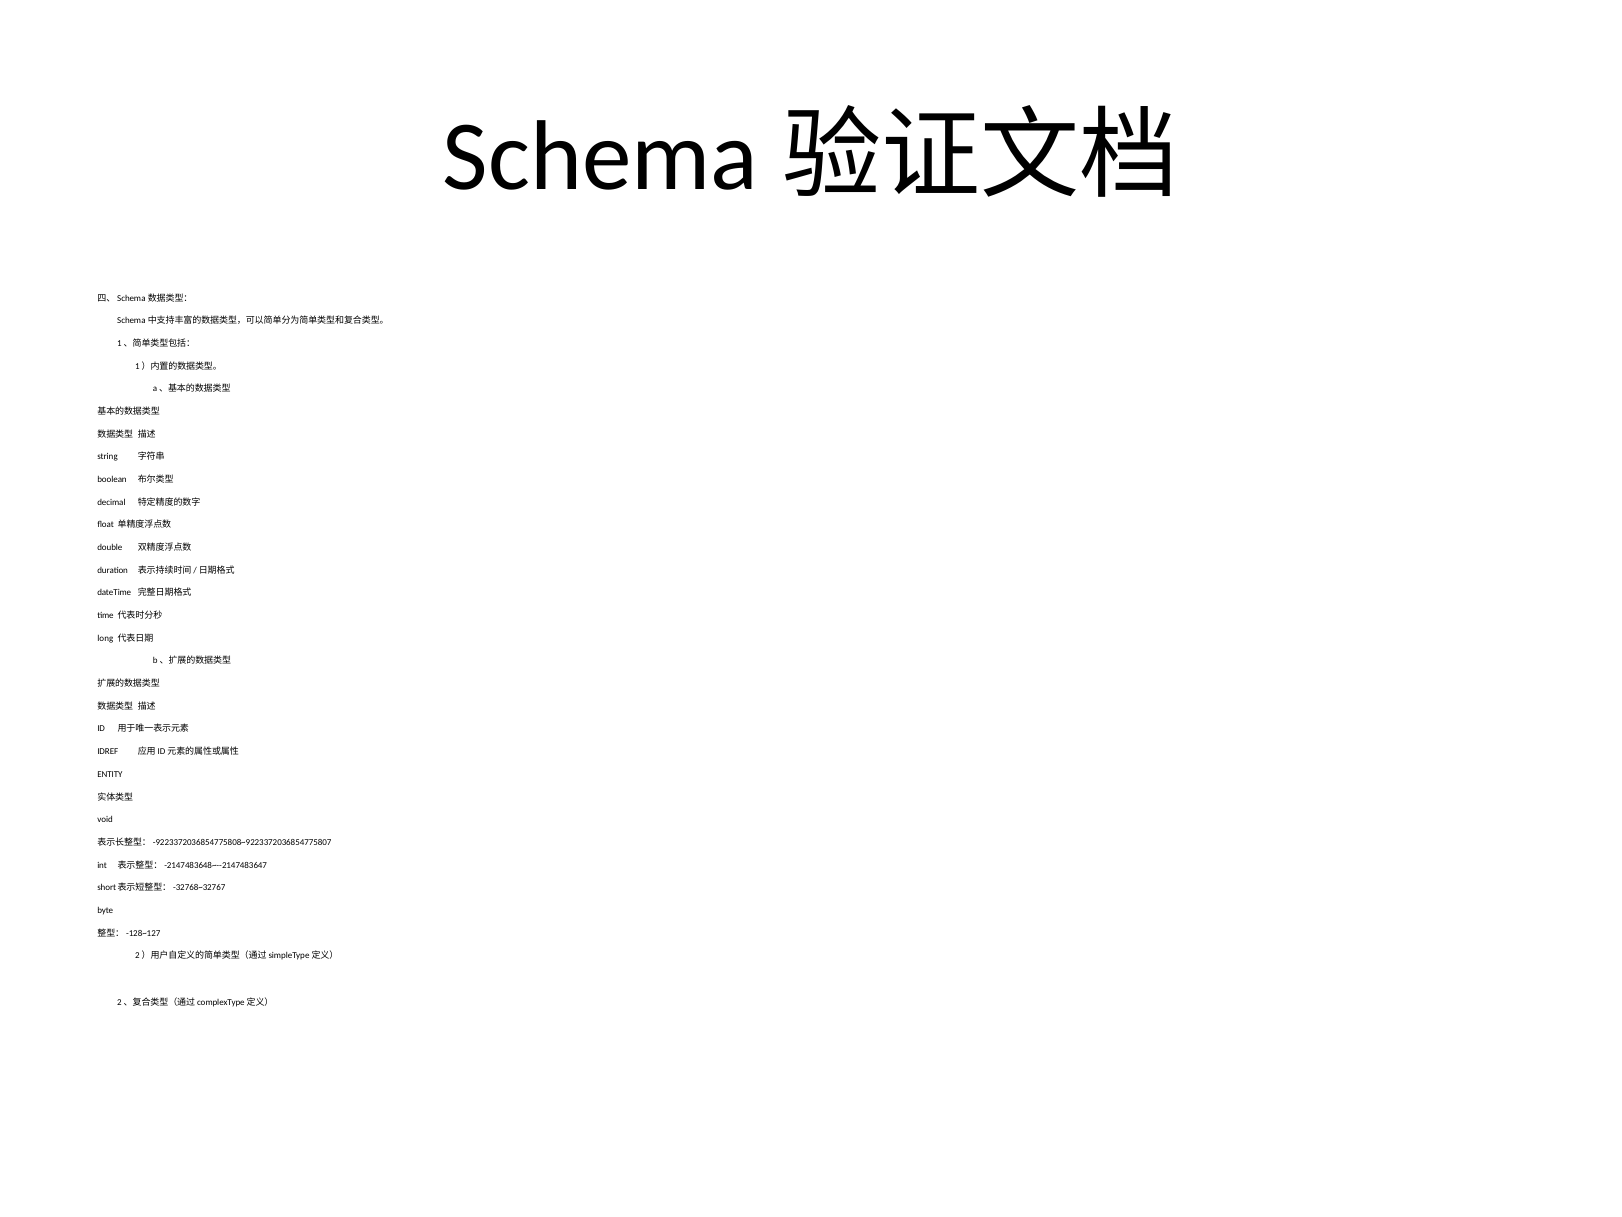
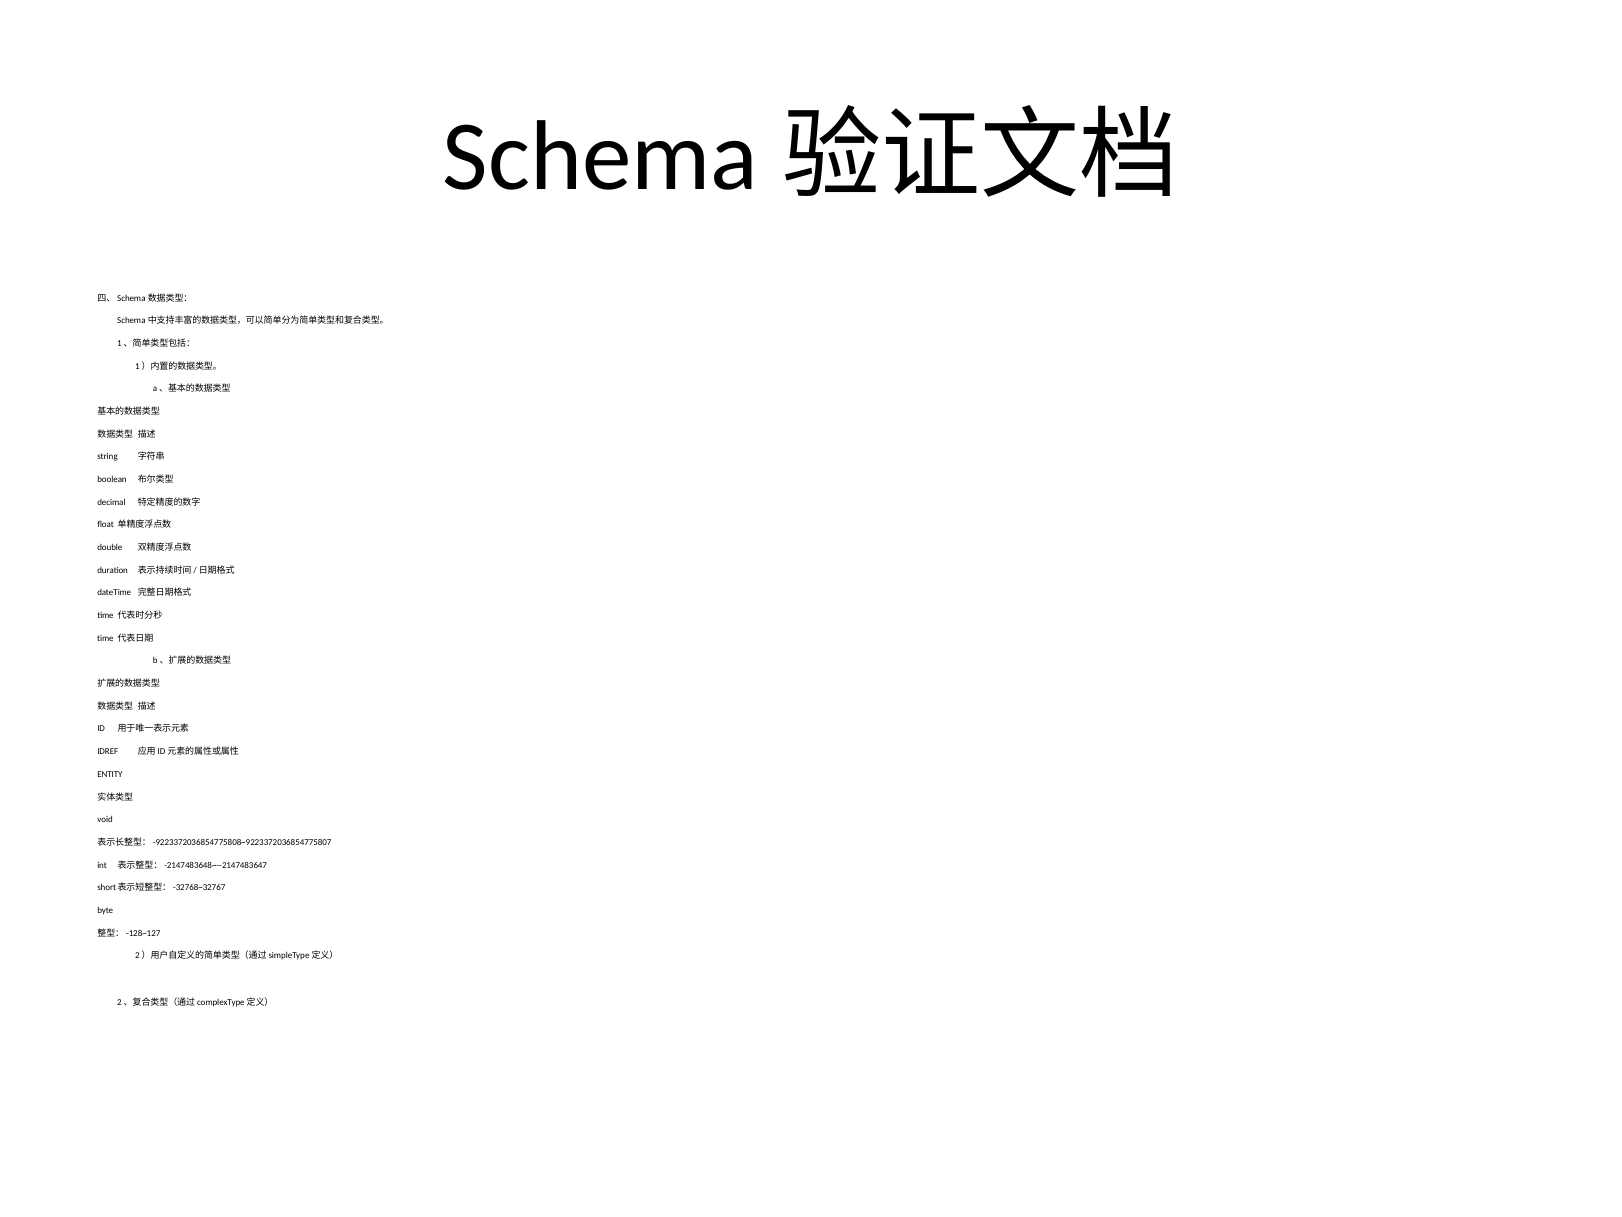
long at (105, 638): long -> time
